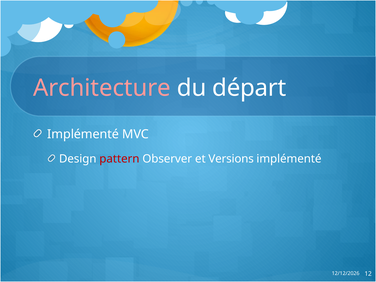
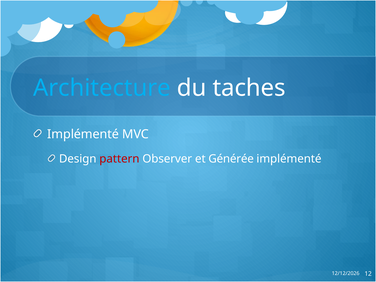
Architecture colour: pink -> light blue
départ: départ -> taches
Versions: Versions -> Générée
